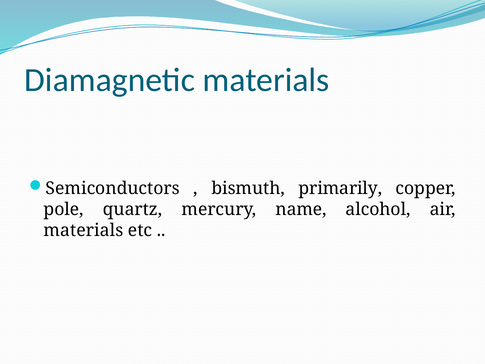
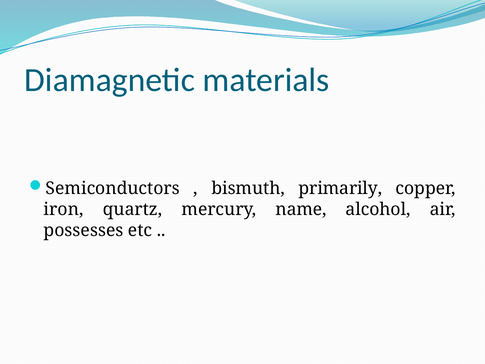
pole: pole -> iron
materials at (83, 230): materials -> possesses
